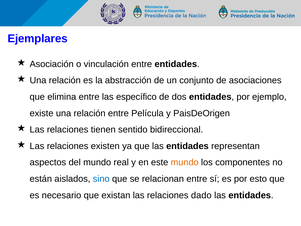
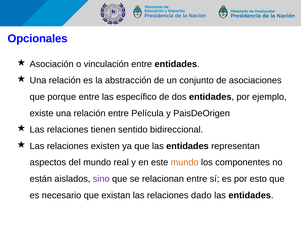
Ejemplares: Ejemplares -> Opcionales
elimina: elimina -> porque
sino colour: blue -> purple
